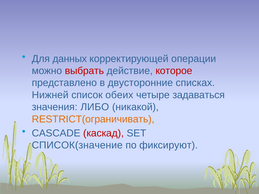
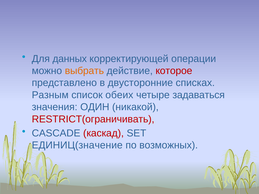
выбрать colour: red -> orange
Нижней: Нижней -> Разным
ЛИБО: ЛИБО -> ОДИН
RESTRICT(ограничивать colour: orange -> red
СПИСОК(значение: СПИСОК(значение -> ЕДИНИЦ(значение
фиксируют: фиксируют -> возможных
